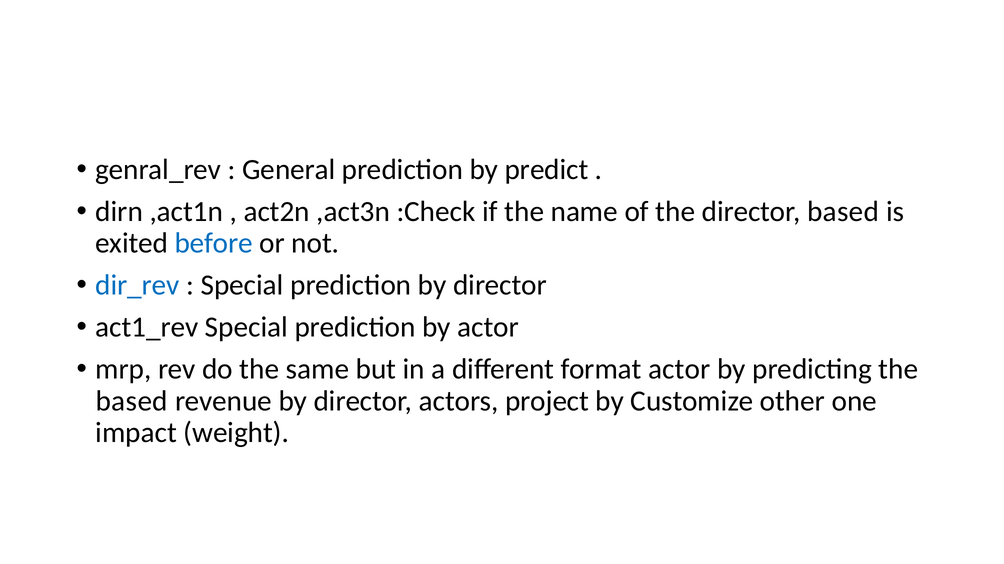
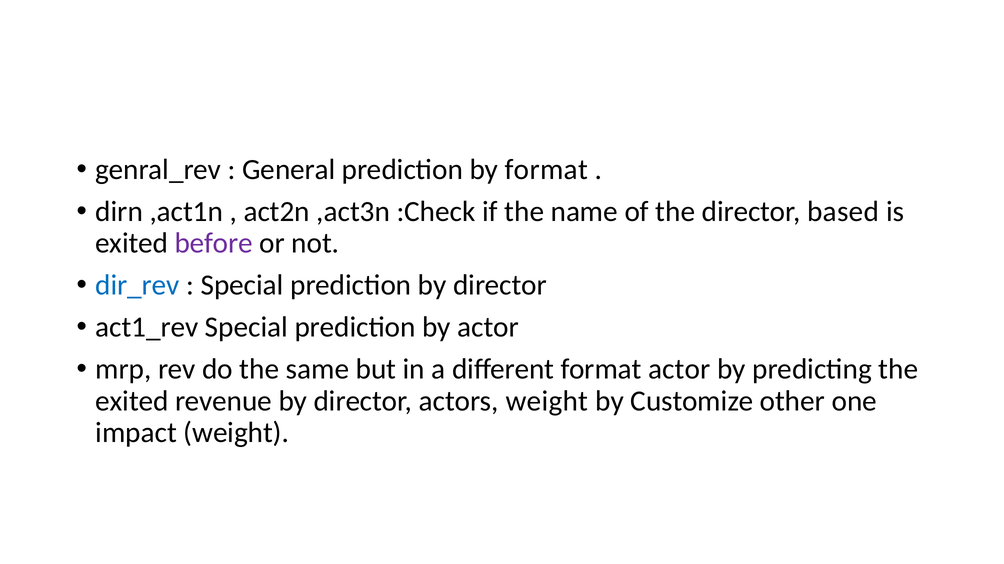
by predict: predict -> format
before colour: blue -> purple
based at (132, 401): based -> exited
actors project: project -> weight
